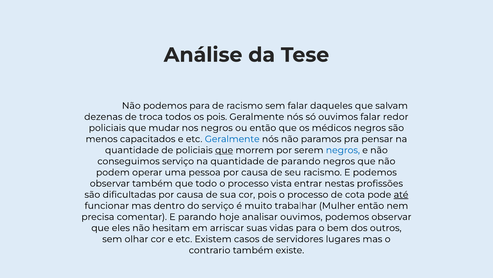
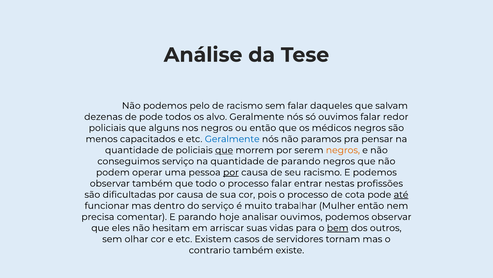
podemos para: para -> pelo
de troca: troca -> pode
os pois: pois -> alvo
mudar: mudar -> alguns
negros at (343, 150) colour: blue -> orange
por at (231, 172) underline: none -> present
processo vista: vista -> falar
bem underline: none -> present
lugares: lugares -> tornam
